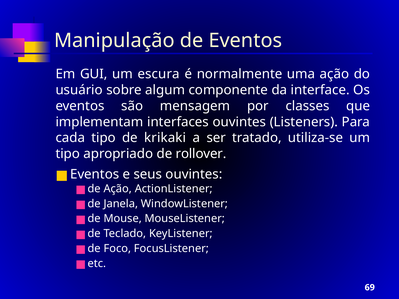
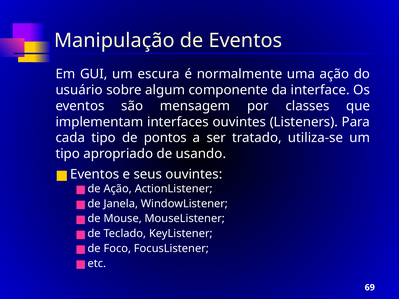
krikaki: krikaki -> pontos
rollover: rollover -> usando
